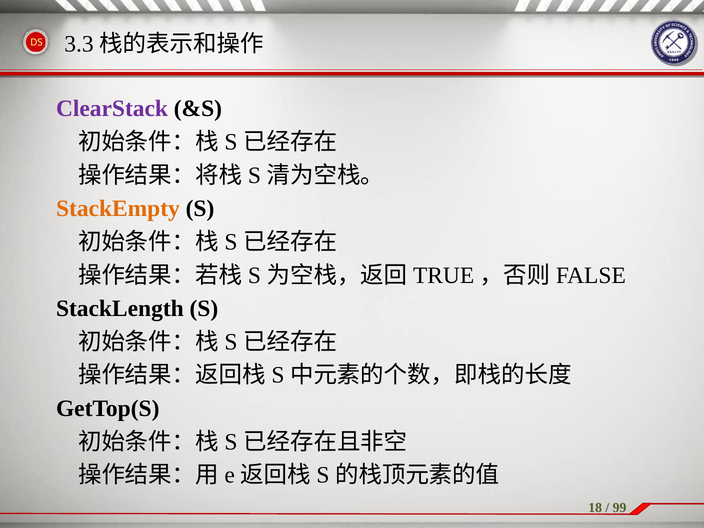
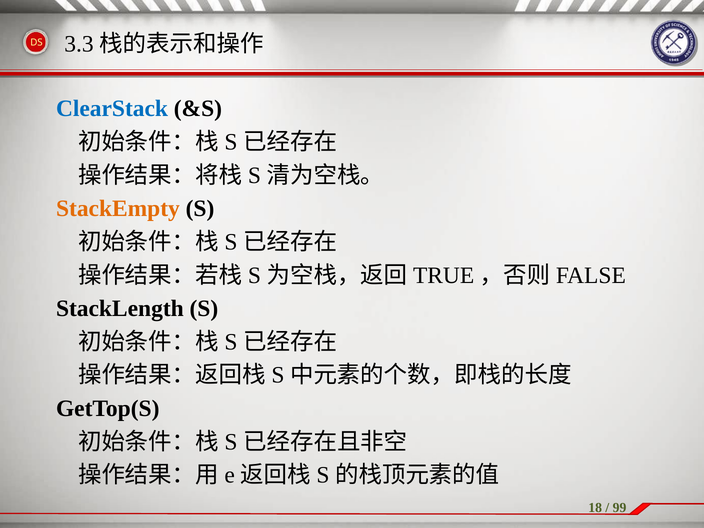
ClearStack colour: purple -> blue
